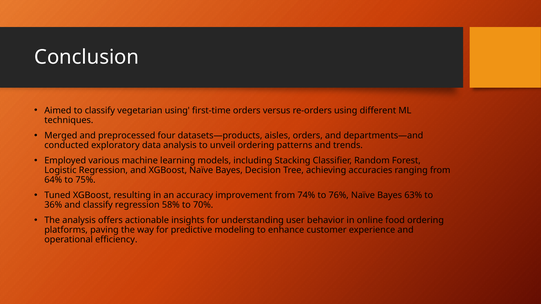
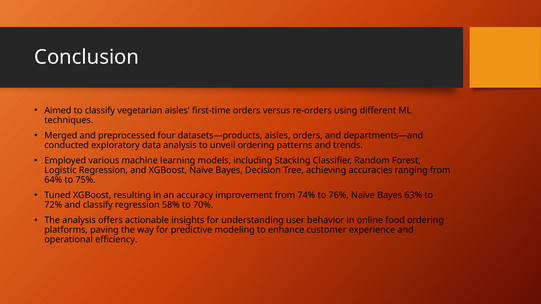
vegetarian using: using -> aisles
36%: 36% -> 72%
